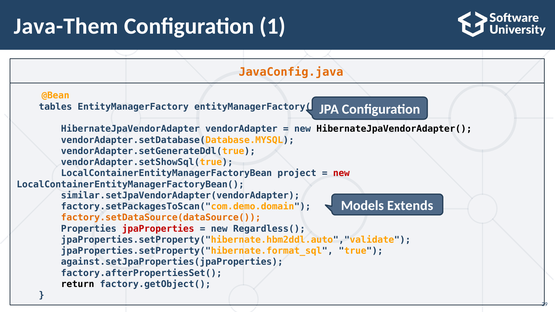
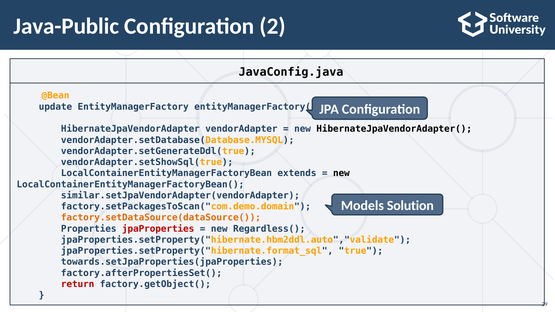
Java-Them: Java-Them -> Java-Public
1: 1 -> 2
JavaConfig.java colour: orange -> black
tables: tables -> update
project: project -> extends
new at (341, 173) colour: red -> black
Extends: Extends -> Solution
against.setJpaProperties(jpaProperties: against.setJpaProperties(jpaProperties -> towards.setJpaProperties(jpaProperties
return colour: black -> red
